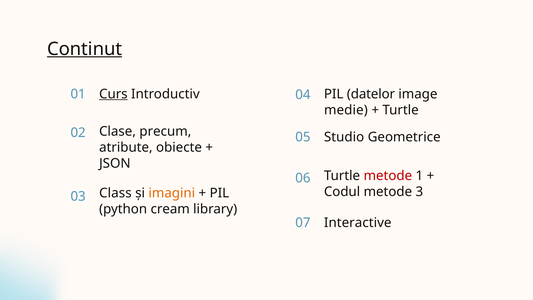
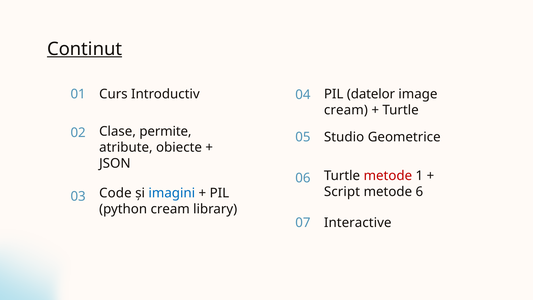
Curs underline: present -> none
medie at (346, 110): medie -> cream
precum: precum -> permite
Codul: Codul -> Script
3: 3 -> 6
Class: Class -> Code
imagini colour: orange -> blue
